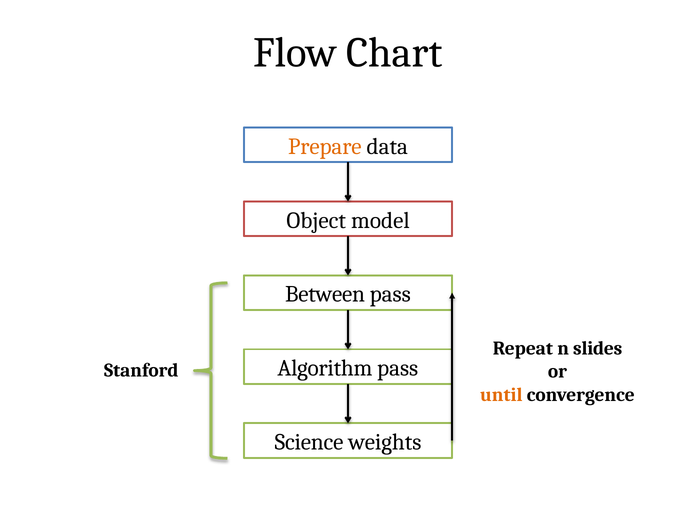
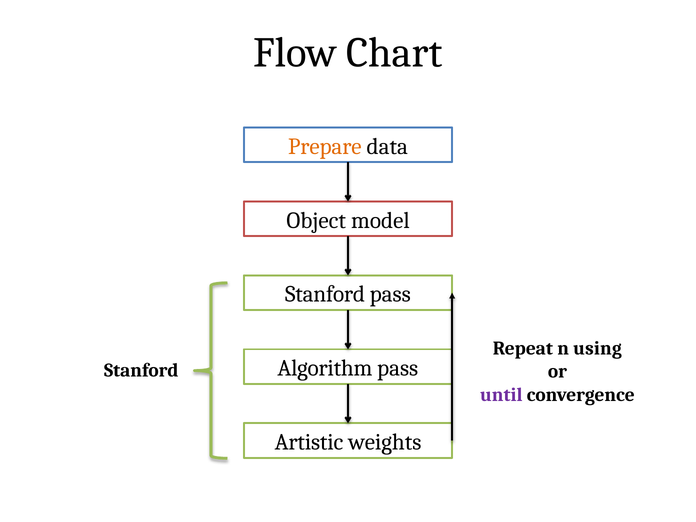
Between at (325, 294): Between -> Stanford
slides: slides -> using
until colour: orange -> purple
Science: Science -> Artistic
